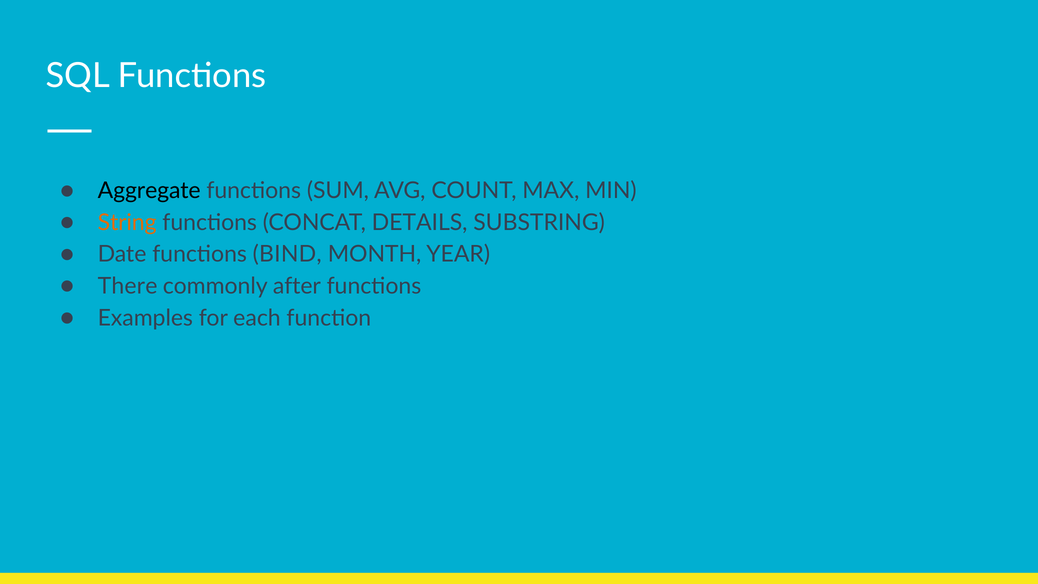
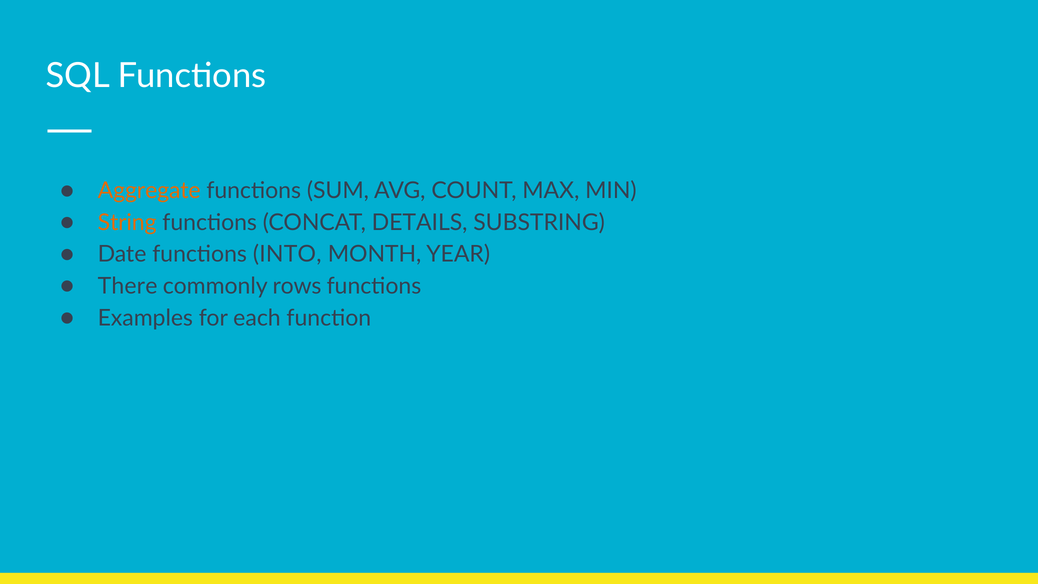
Aggregate colour: black -> orange
BIND: BIND -> INTO
after: after -> rows
